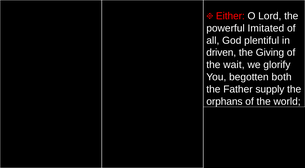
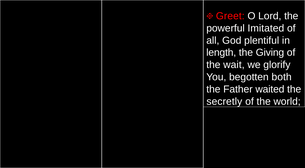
Either: Either -> Greet
driven: driven -> length
supply: supply -> waited
orphans: orphans -> secretly
